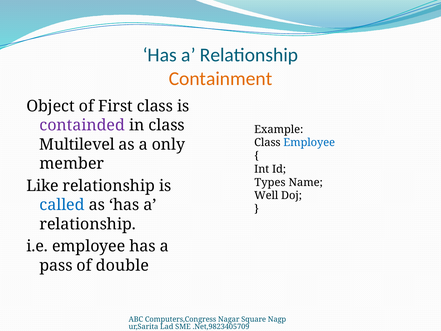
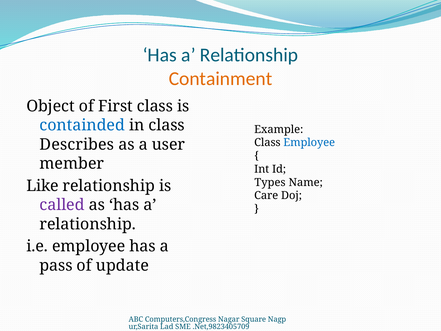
containded colour: purple -> blue
Multilevel: Multilevel -> Describes
only: only -> user
Well: Well -> Care
called colour: blue -> purple
double: double -> update
